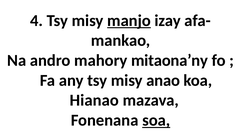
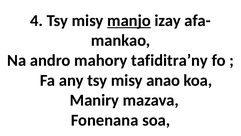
mitaona’ny: mitaona’ny -> tafiditra’ny
Hianao: Hianao -> Maniry
soa underline: present -> none
